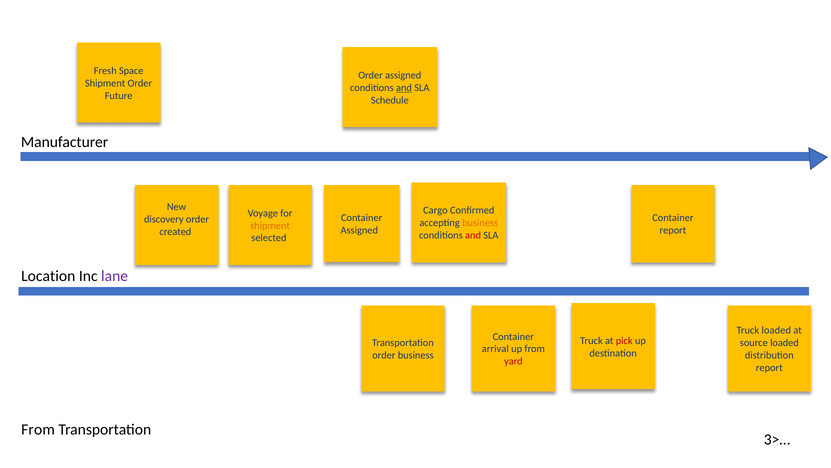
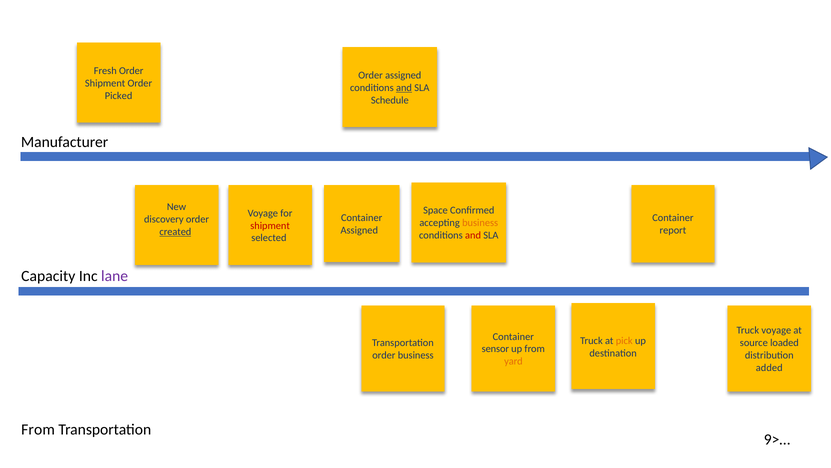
Fresh Space: Space -> Order
Future: Future -> Picked
Cargo: Cargo -> Space
shipment at (270, 225) colour: orange -> red
created underline: none -> present
Location: Location -> Capacity
Truck loaded: loaded -> voyage
pick colour: red -> orange
arrival: arrival -> sensor
yard colour: red -> orange
report at (769, 367): report -> added
3>…: 3>… -> 9>…
